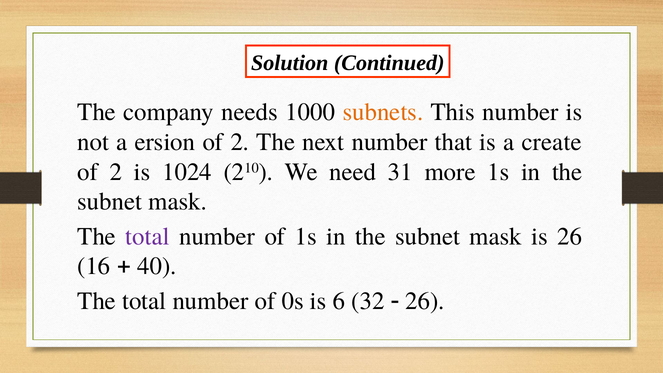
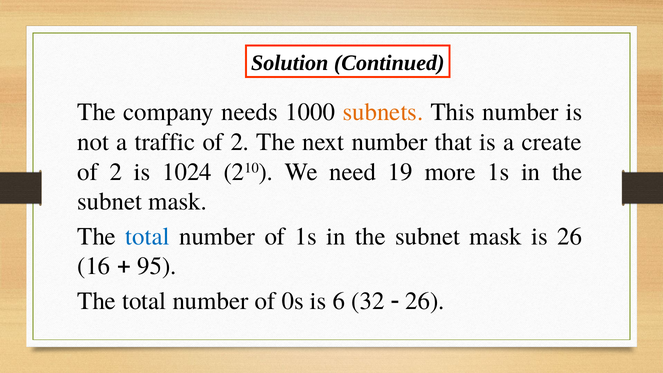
ersion: ersion -> traffic
31: 31 -> 19
total at (148, 236) colour: purple -> blue
40: 40 -> 95
